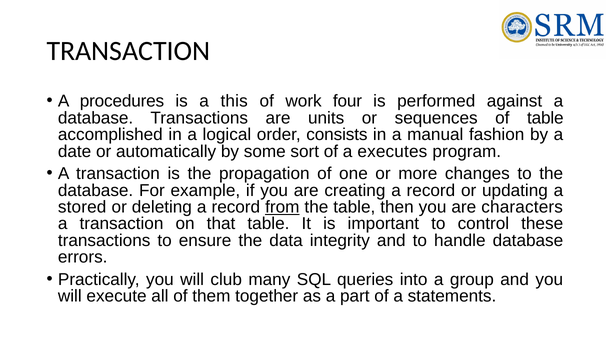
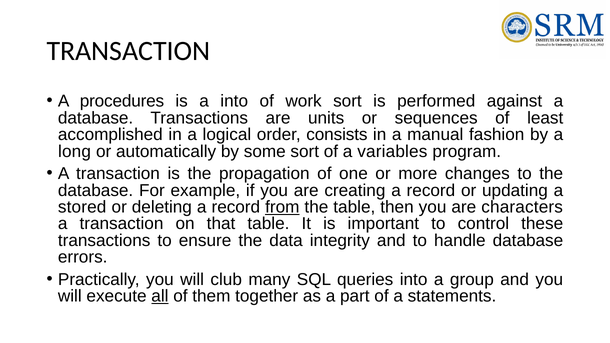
a this: this -> into
work four: four -> sort
of table: table -> least
date: date -> long
executes: executes -> variables
all underline: none -> present
